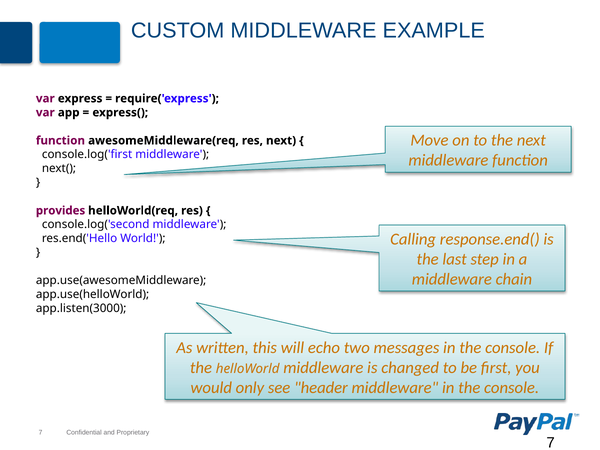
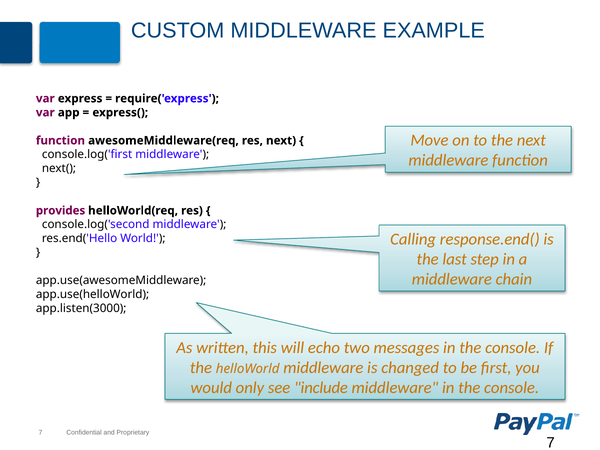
header: header -> include
